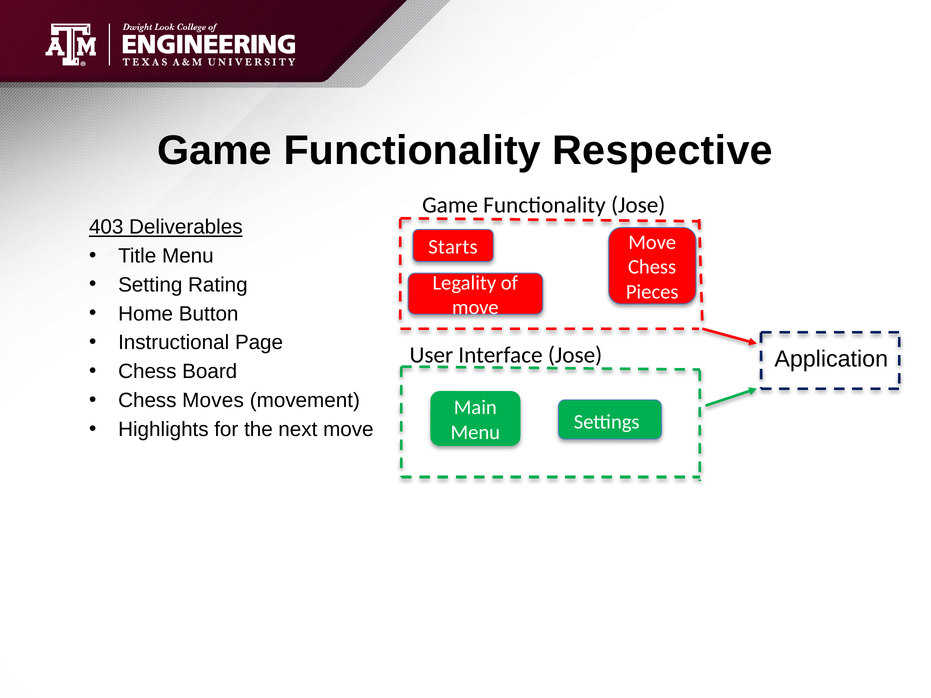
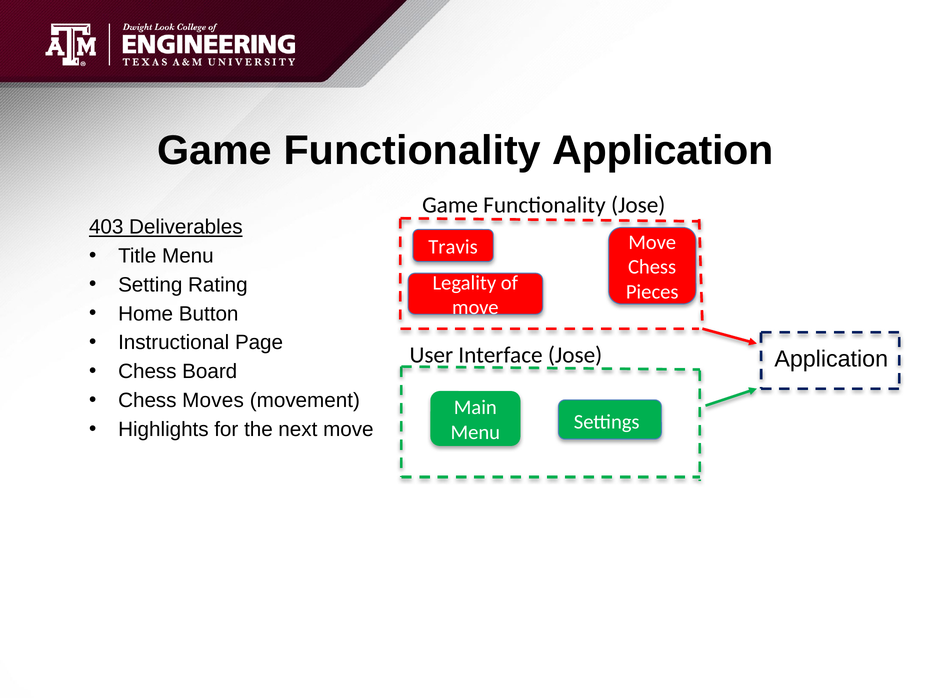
Functionality Respective: Respective -> Application
Starts: Starts -> Travis
